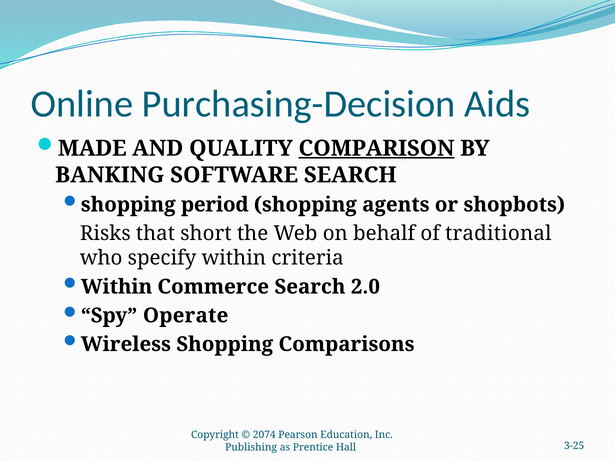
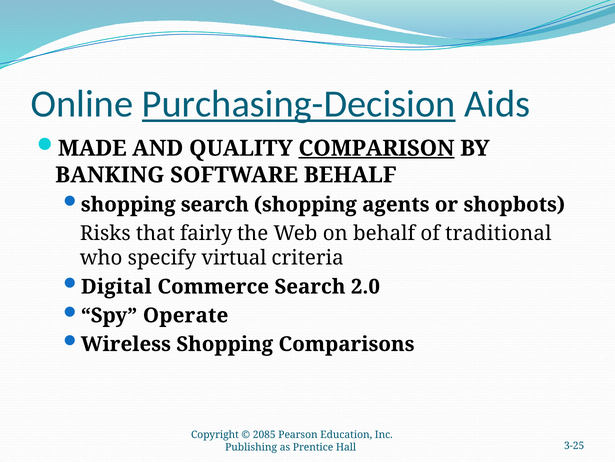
Purchasing-Decision underline: none -> present
SOFTWARE SEARCH: SEARCH -> BEHALF
shopping period: period -> search
short: short -> fairly
specify within: within -> virtual
Within at (117, 286): Within -> Digital
2074: 2074 -> 2085
